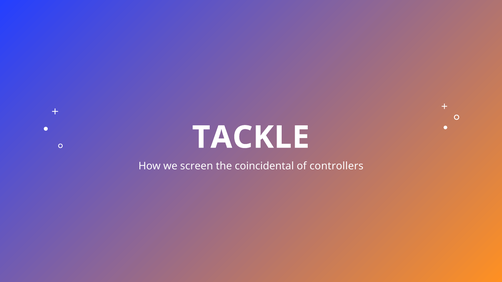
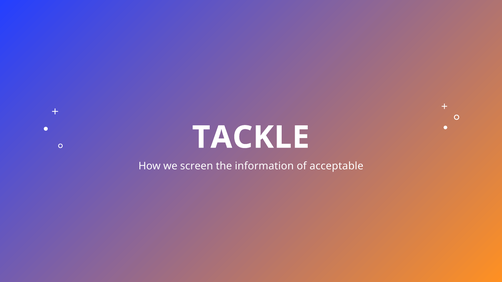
coincidental: coincidental -> information
controllers: controllers -> acceptable
